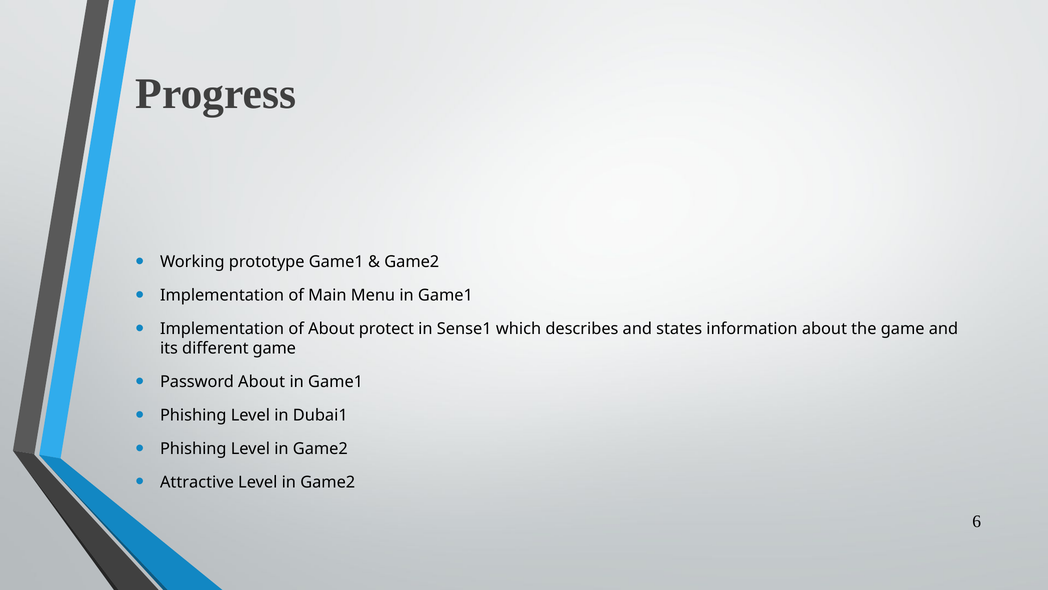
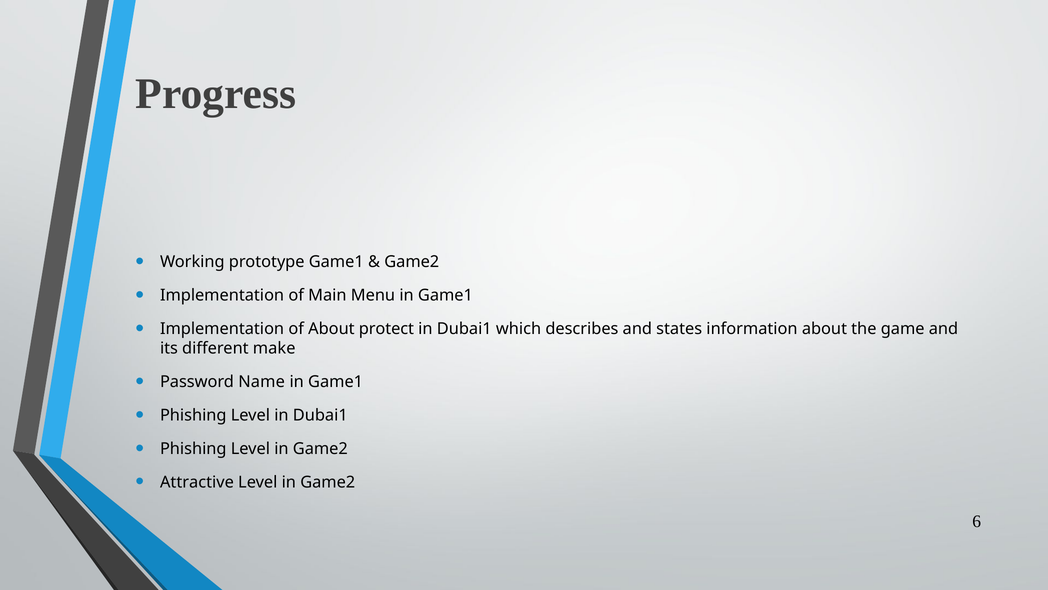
Sense1 at (464, 329): Sense1 -> Dubai1
different game: game -> make
Password About: About -> Name
